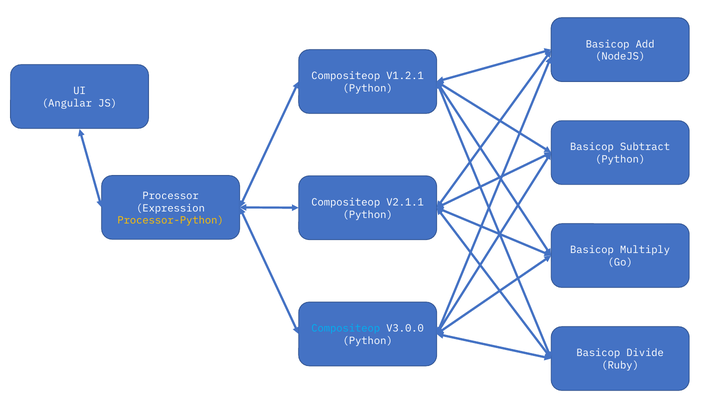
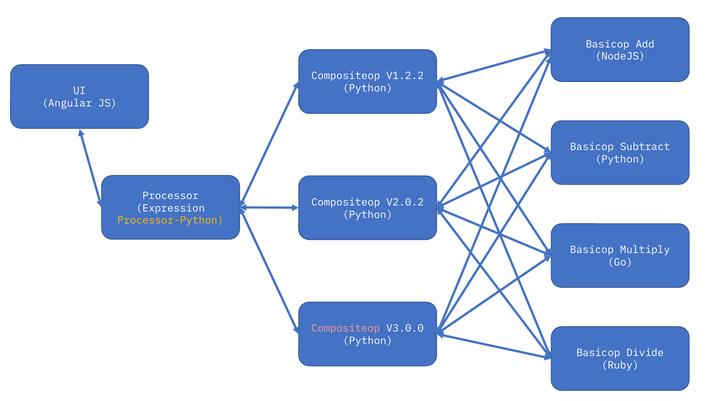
V1.2.1: V1.2.1 -> V1.2.2
V2.1.1: V2.1.1 -> V2.0.2
Compositeop at (346, 328) colour: light blue -> pink
